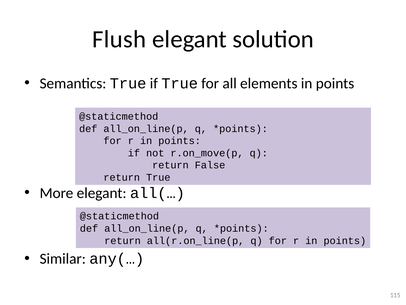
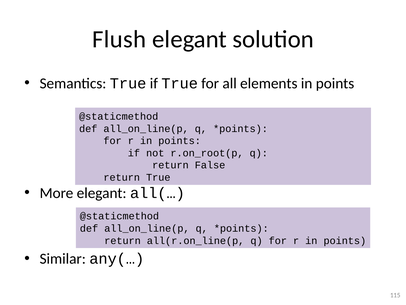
r.on_move(p: r.on_move(p -> r.on_root(p
